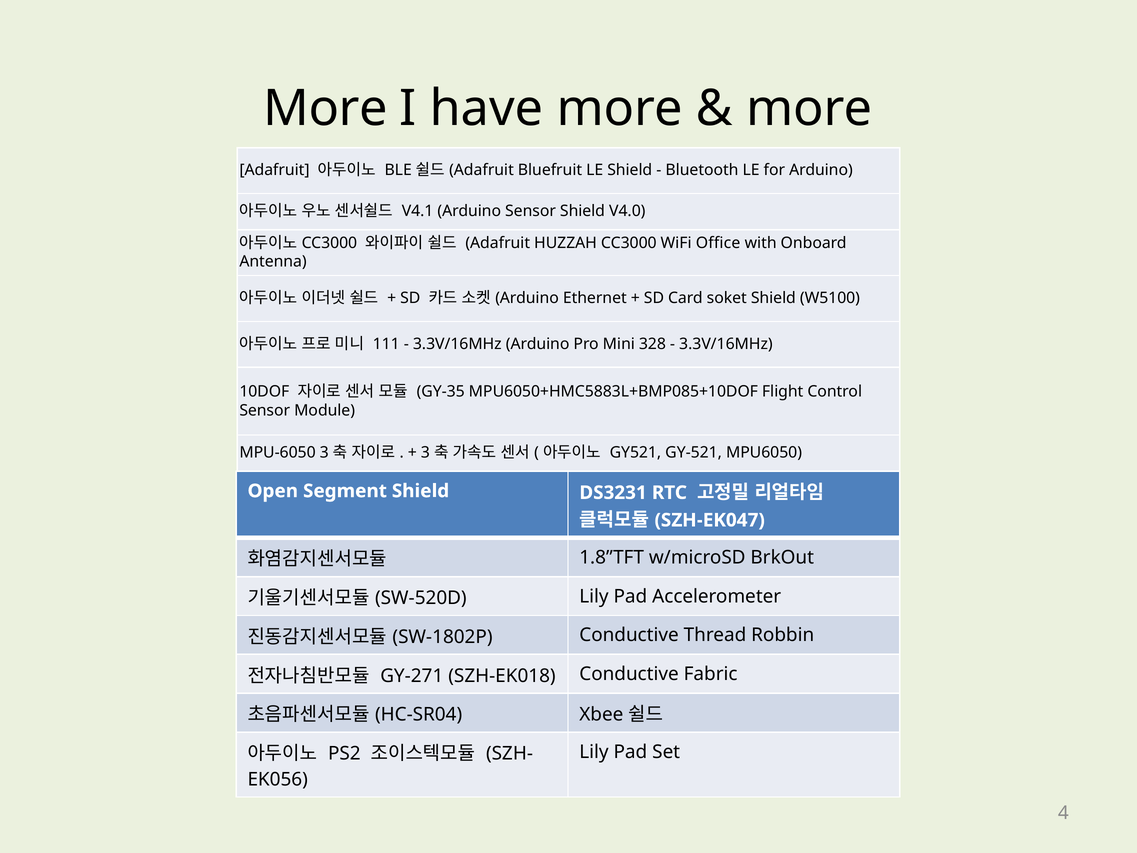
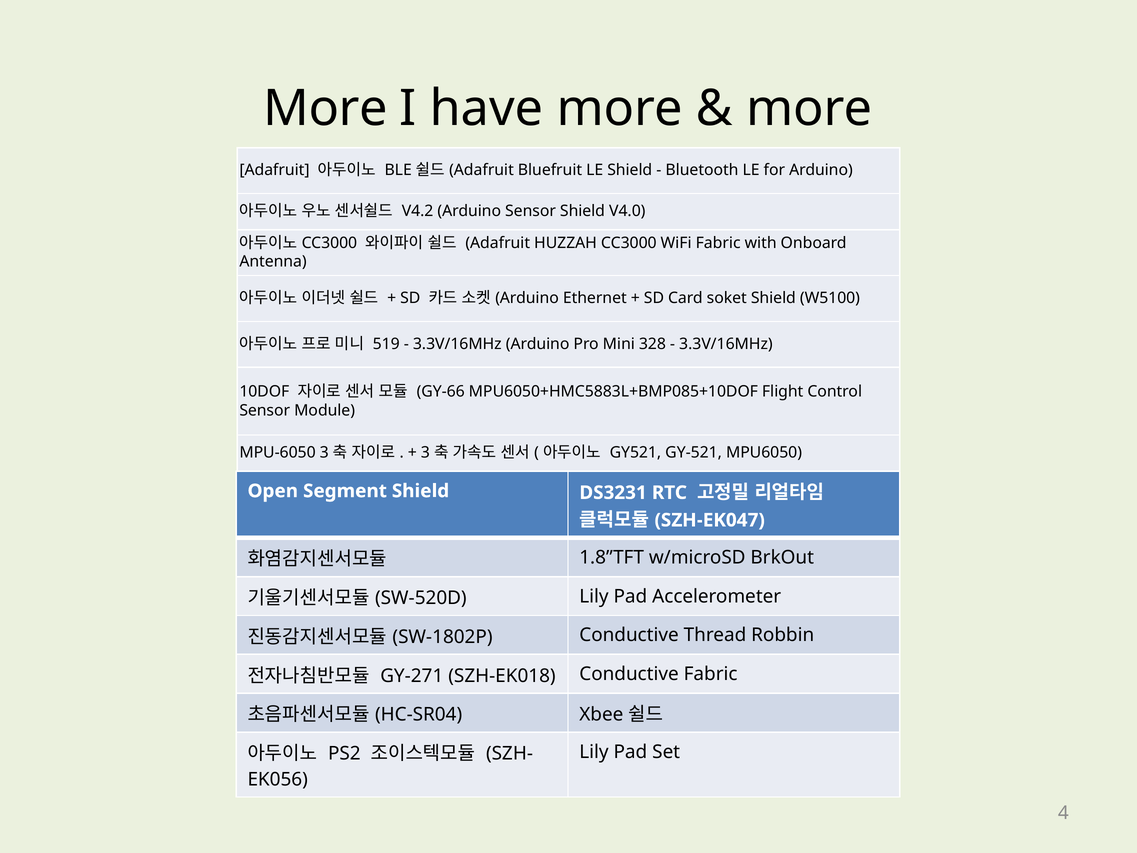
V4.1: V4.1 -> V4.2
WiFi Office: Office -> Fabric
111: 111 -> 519
GY-35: GY-35 -> GY-66
